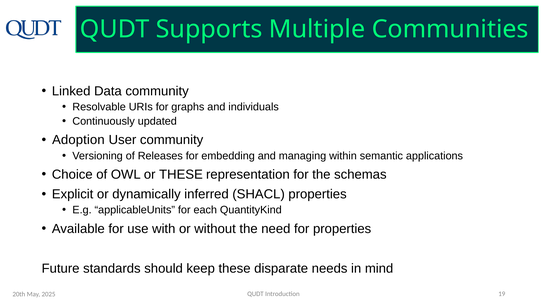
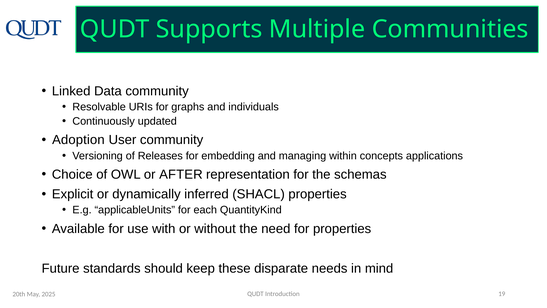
semantic: semantic -> concepts
or THESE: THESE -> AFTER
